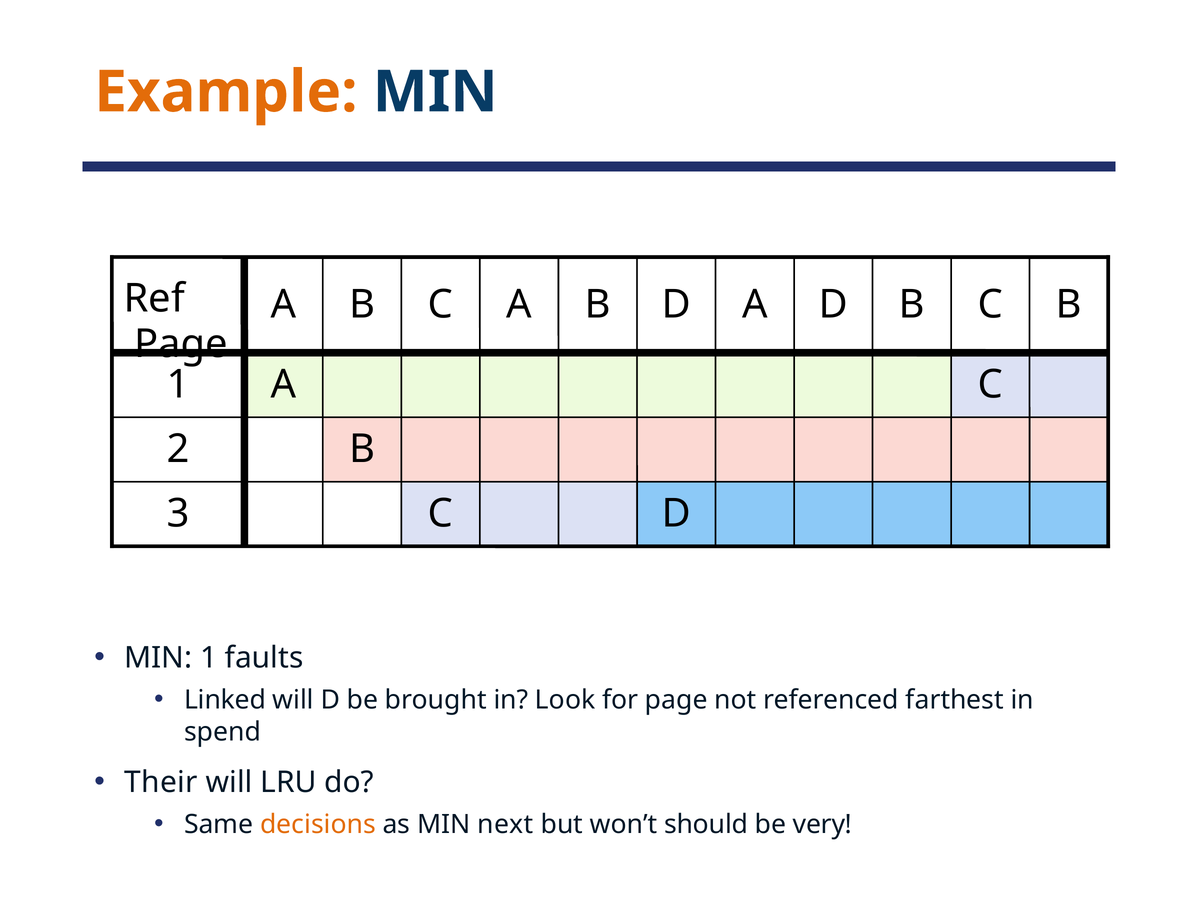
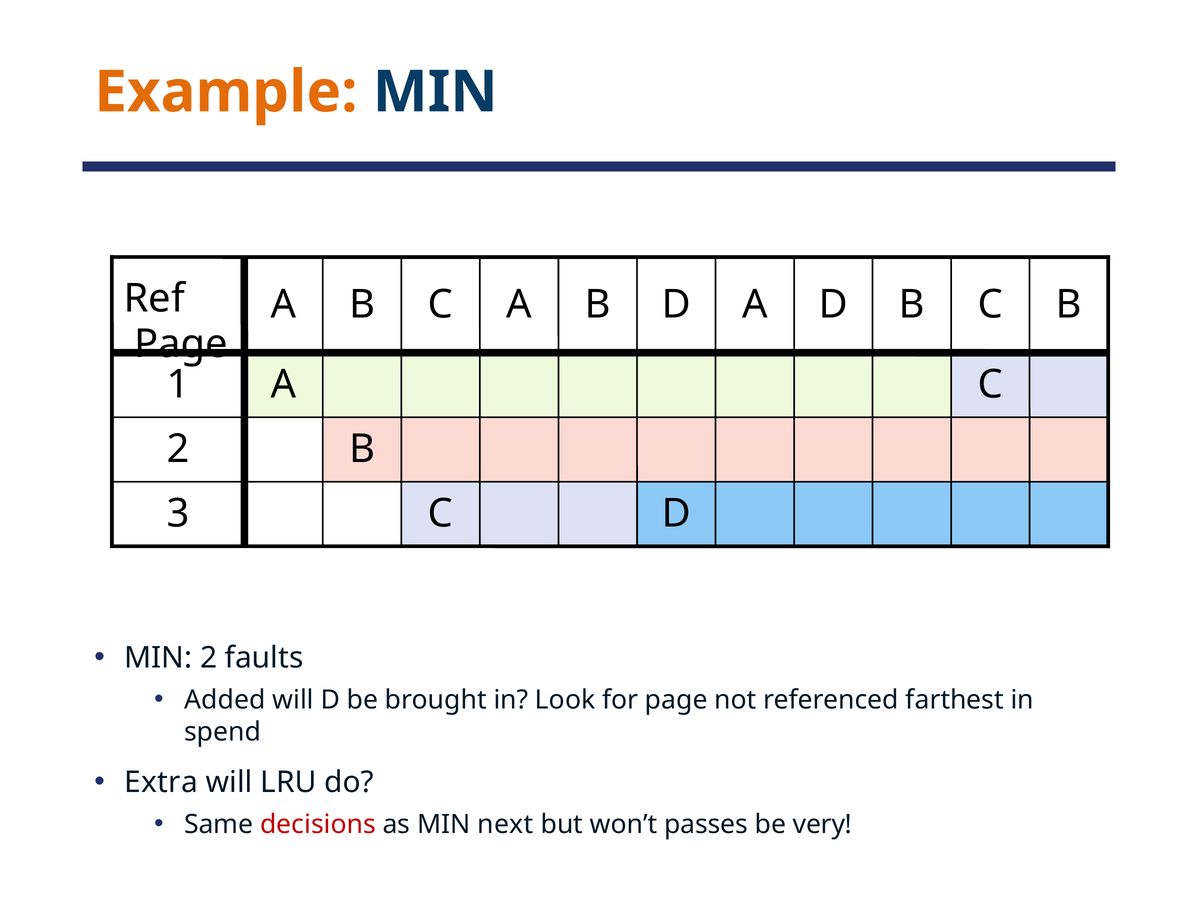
MIN 1: 1 -> 2
Linked: Linked -> Added
Their: Their -> Extra
decisions colour: orange -> red
should: should -> passes
